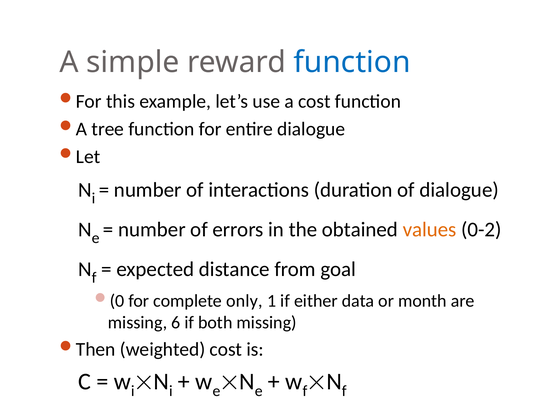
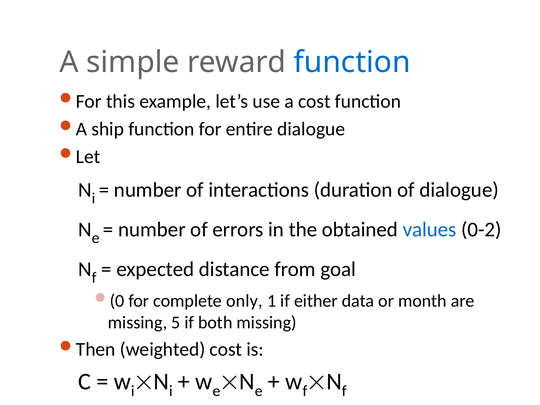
tree: tree -> ship
values colour: orange -> blue
6: 6 -> 5
